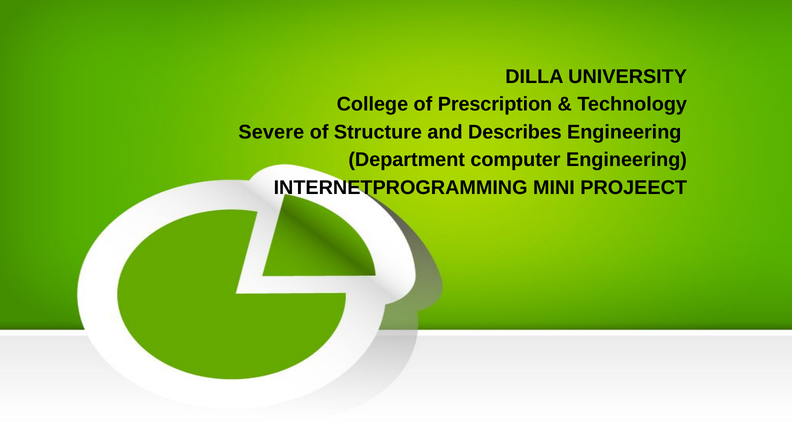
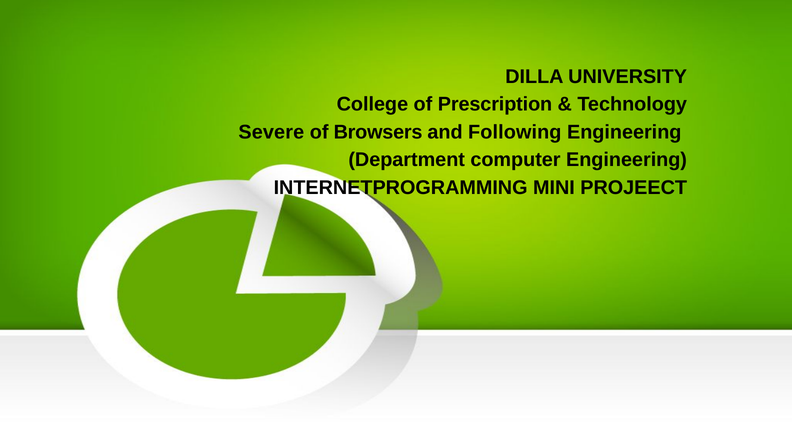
Structure: Structure -> Browsers
Describes: Describes -> Following
